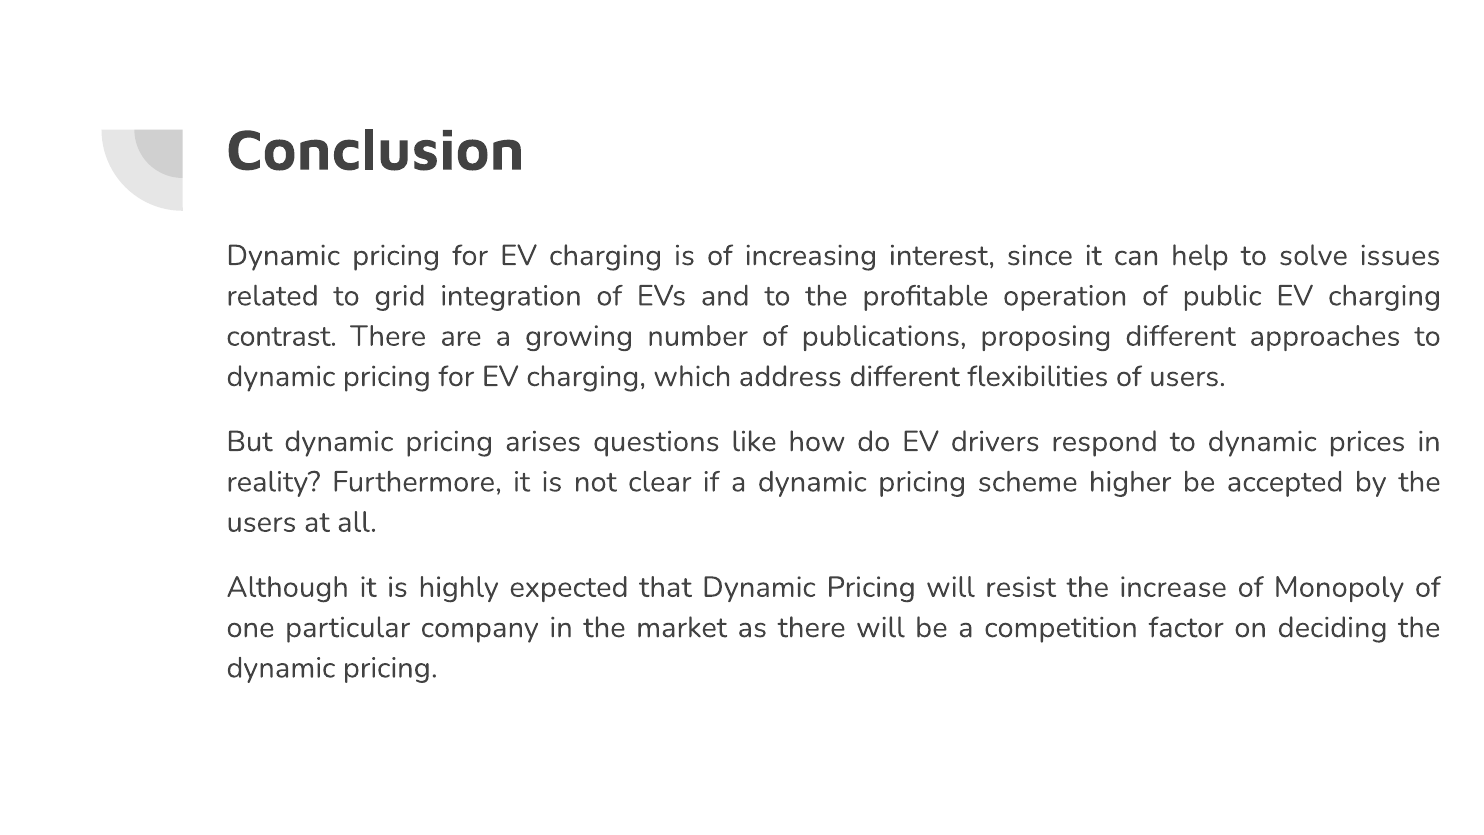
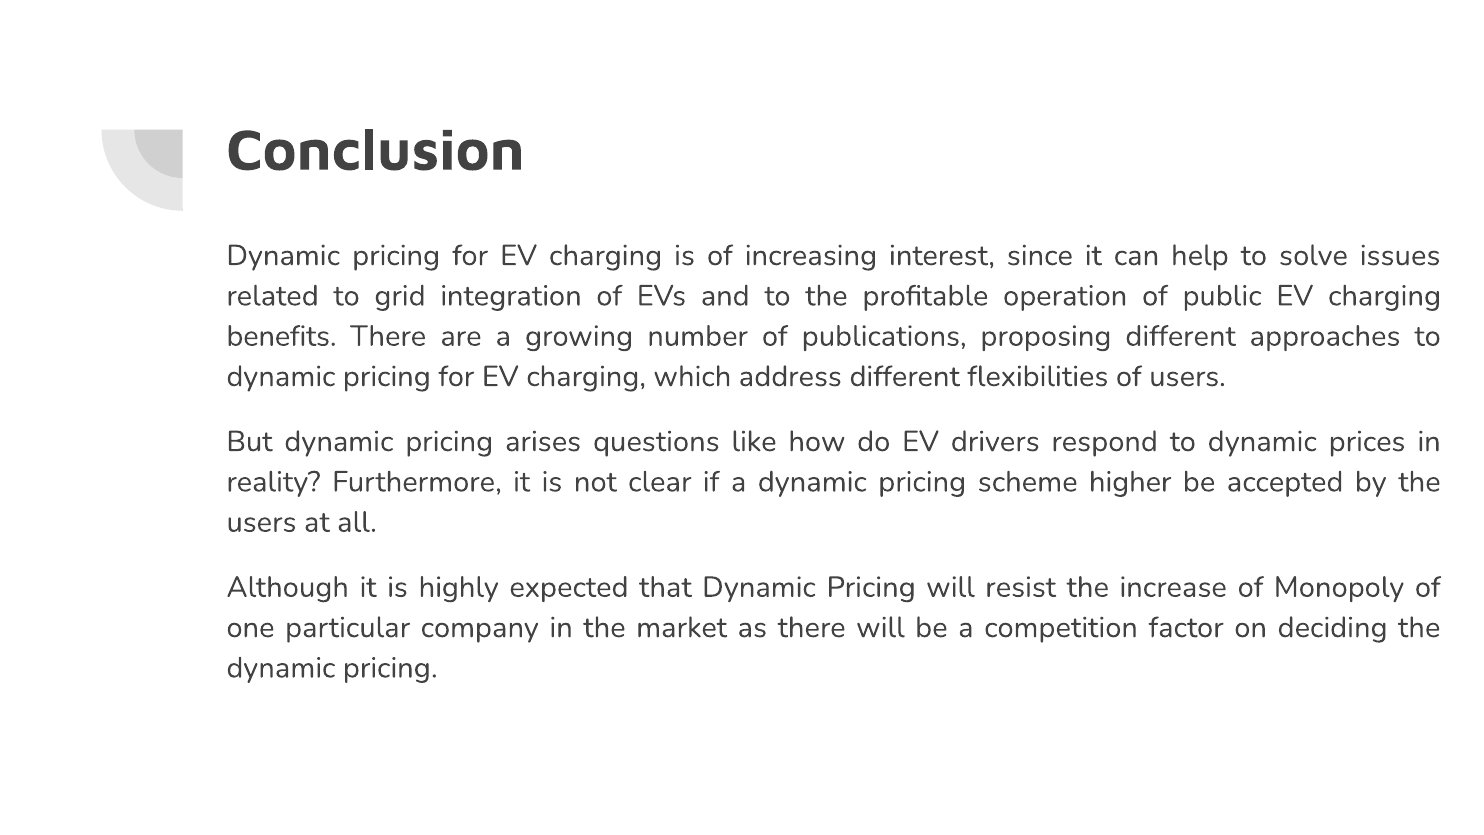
contrast: contrast -> benefits
